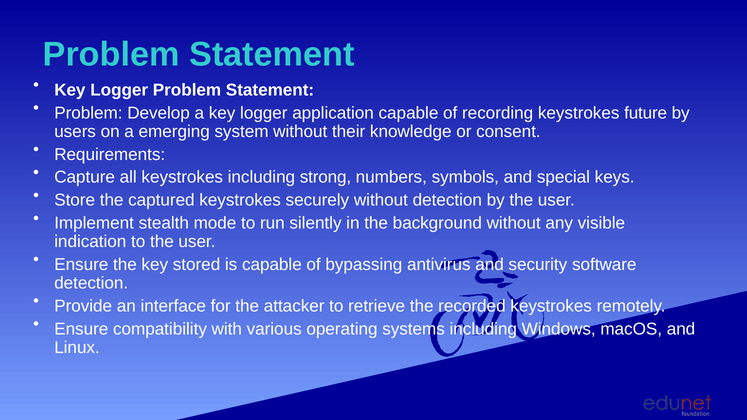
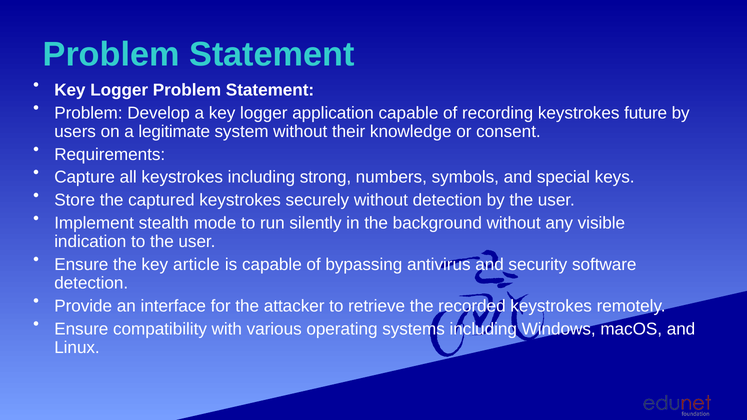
emerging: emerging -> legitimate
stored: stored -> article
